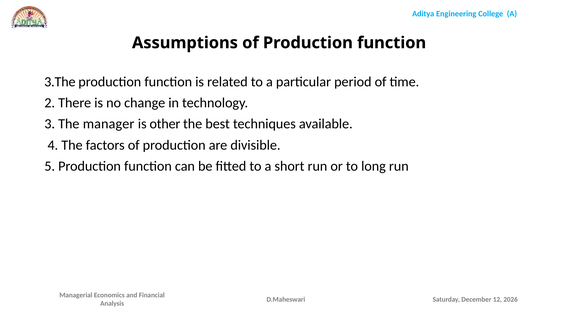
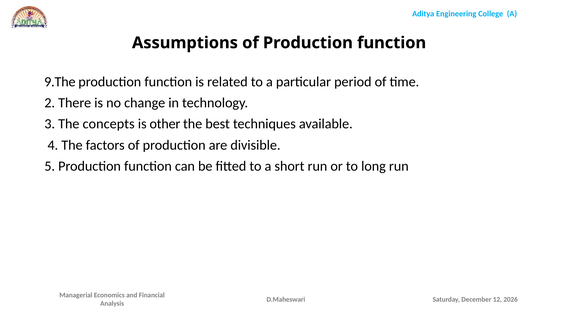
3.The: 3.The -> 9.The
manager: manager -> concepts
